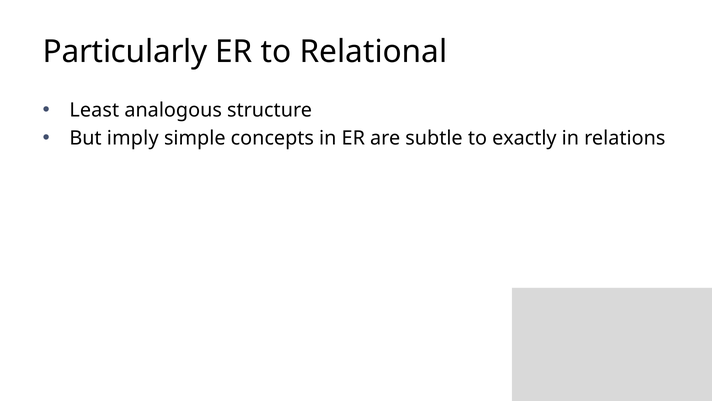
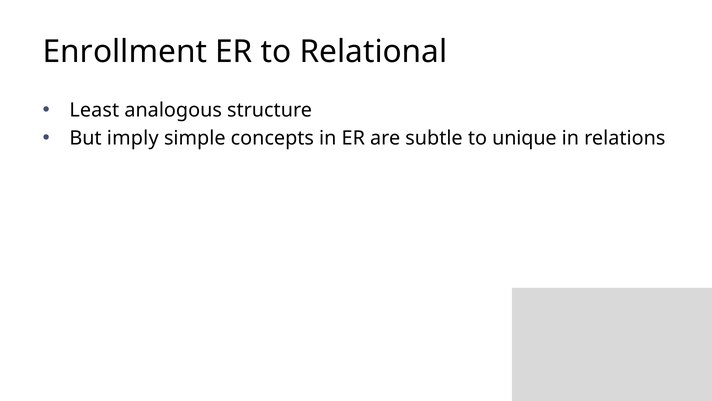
Particularly: Particularly -> Enrollment
exactly: exactly -> unique
